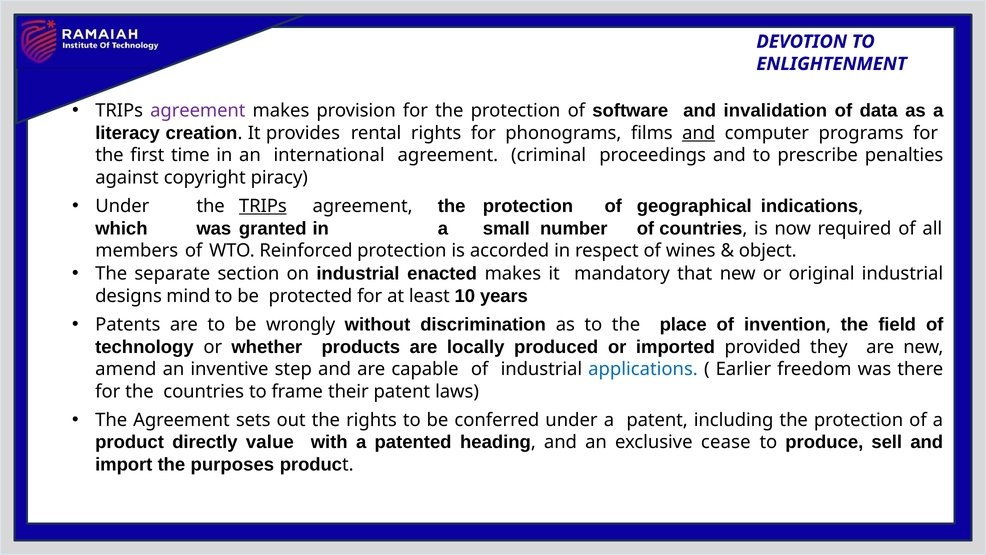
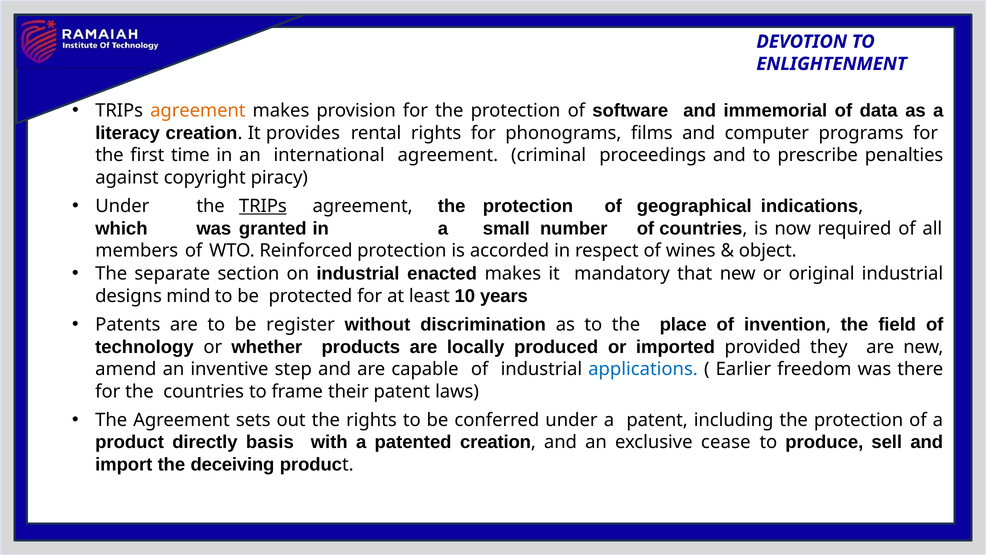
agreement at (198, 111) colour: purple -> orange
invalidation: invalidation -> immemorial
and at (699, 133) underline: present -> none
wrongly: wrongly -> register
value: value -> basis
patented heading: heading -> creation
purposes: purposes -> deceiving
